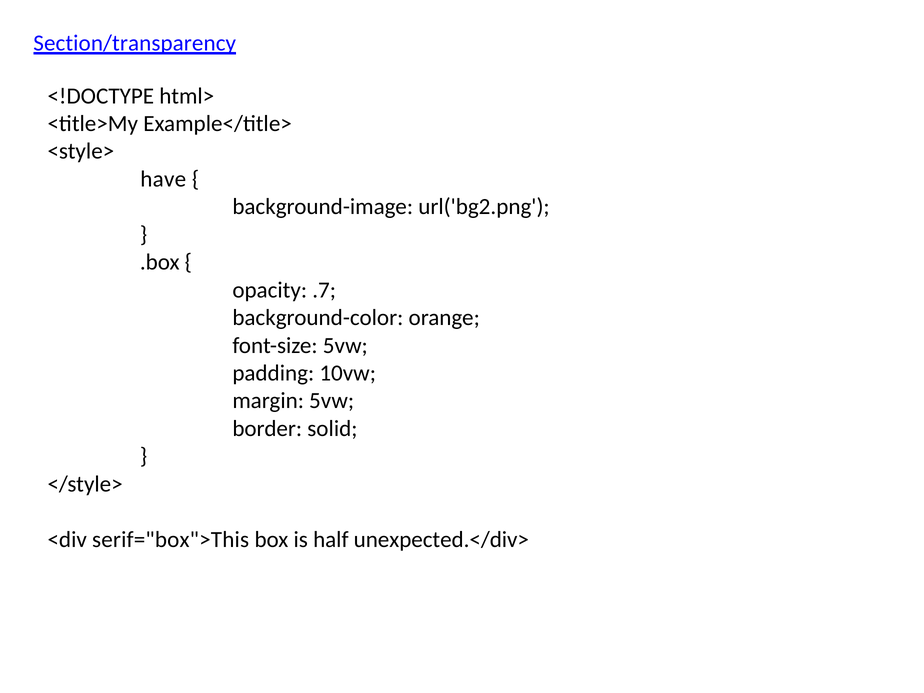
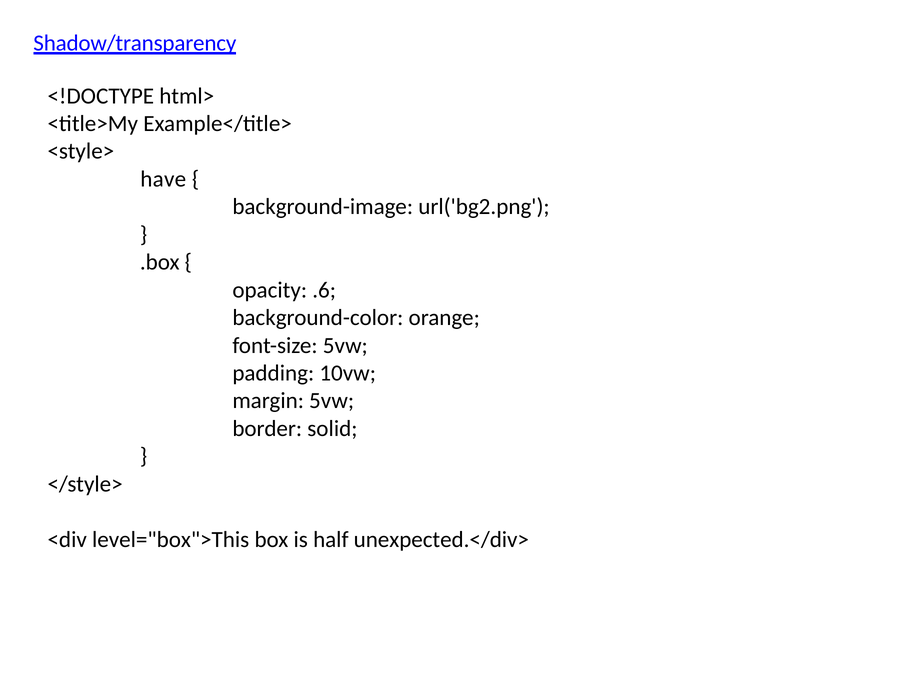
Section/transparency: Section/transparency -> Shadow/transparency
.7: .7 -> .6
serif="box">This: serif="box">This -> level="box">This
